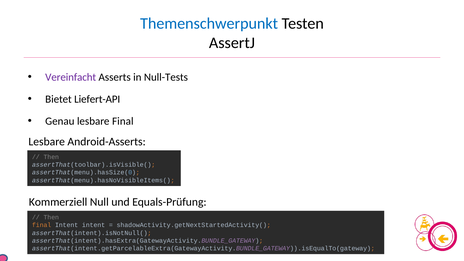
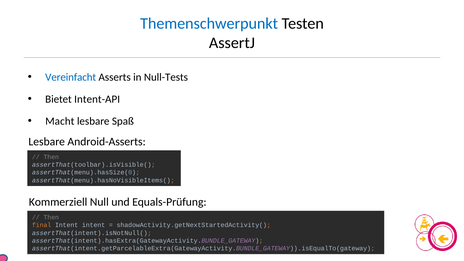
Vereinfacht colour: purple -> blue
Liefert-API: Liefert-API -> Intent-API
Genau: Genau -> Macht
lesbare Final: Final -> Spaß
